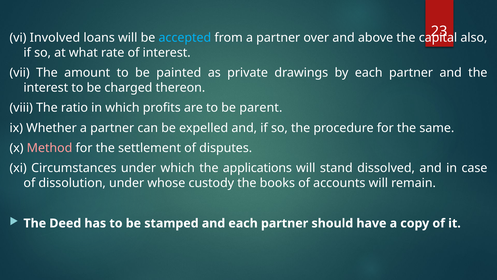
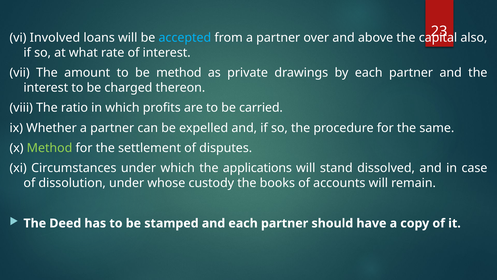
be painted: painted -> method
parent: parent -> carried
Method at (50, 148) colour: pink -> light green
